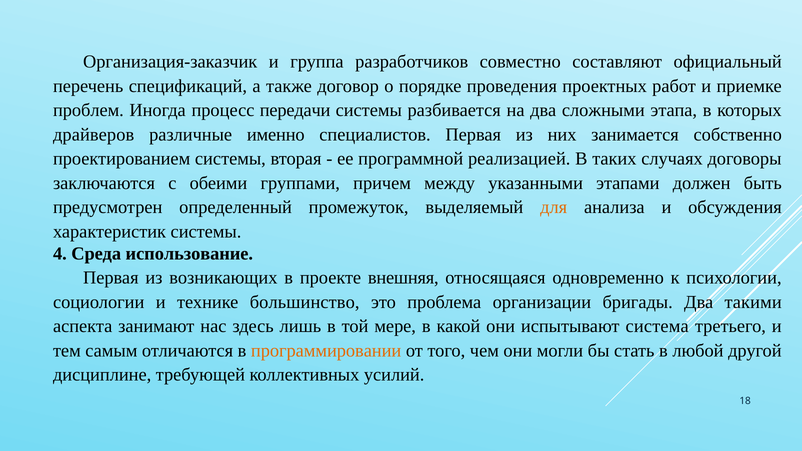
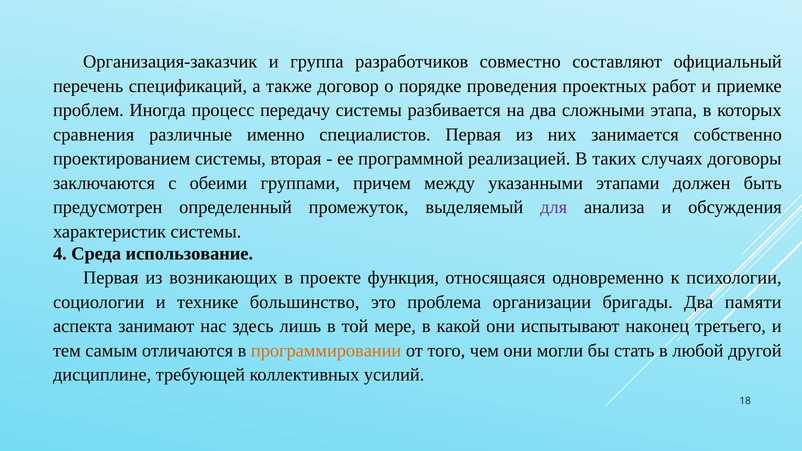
передачи: передачи -> передачу
драйверов: драйверов -> сравнения
для colour: orange -> purple
внешняя: внешняя -> функция
такими: такими -> памяти
система: система -> наконец
